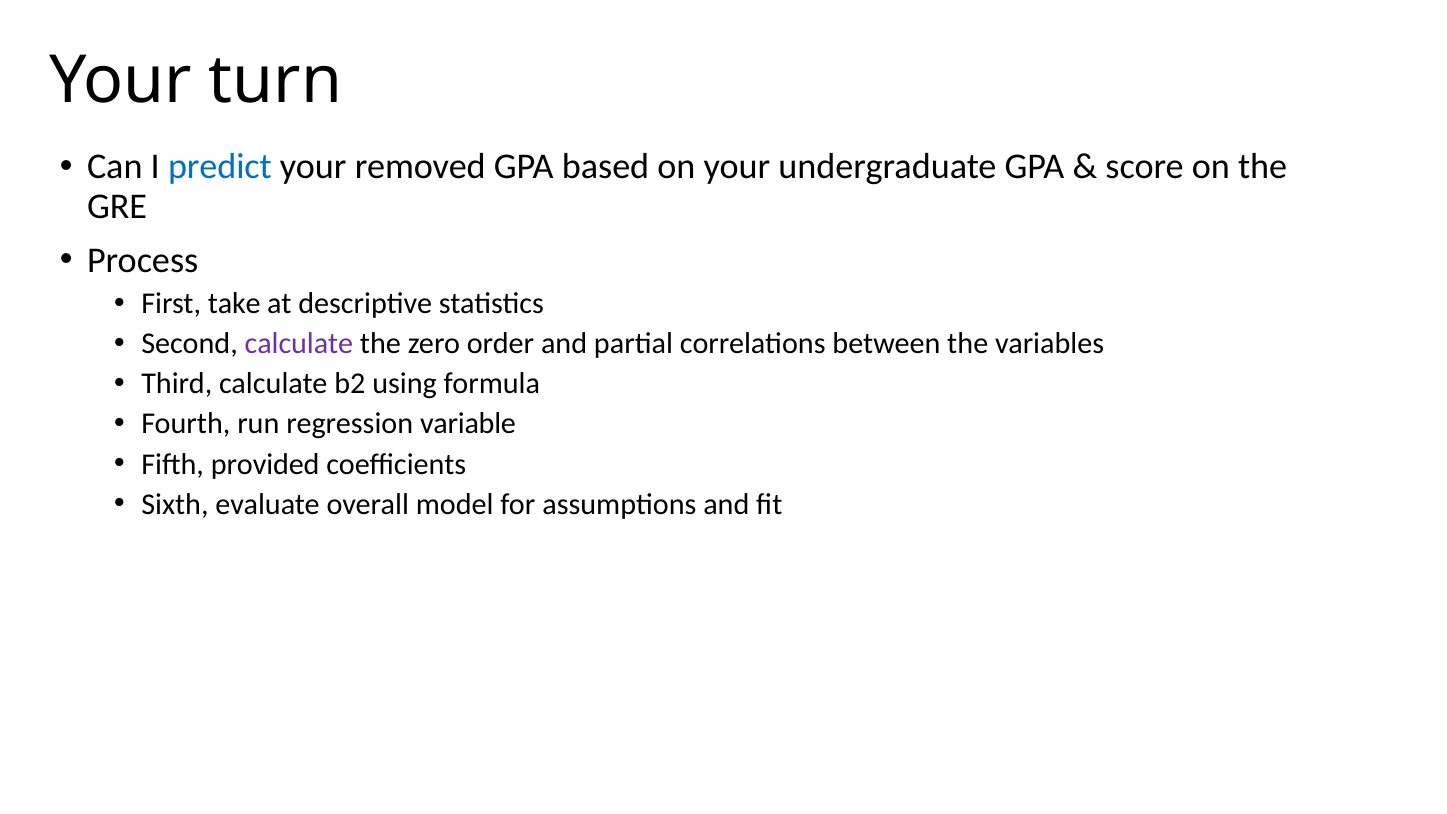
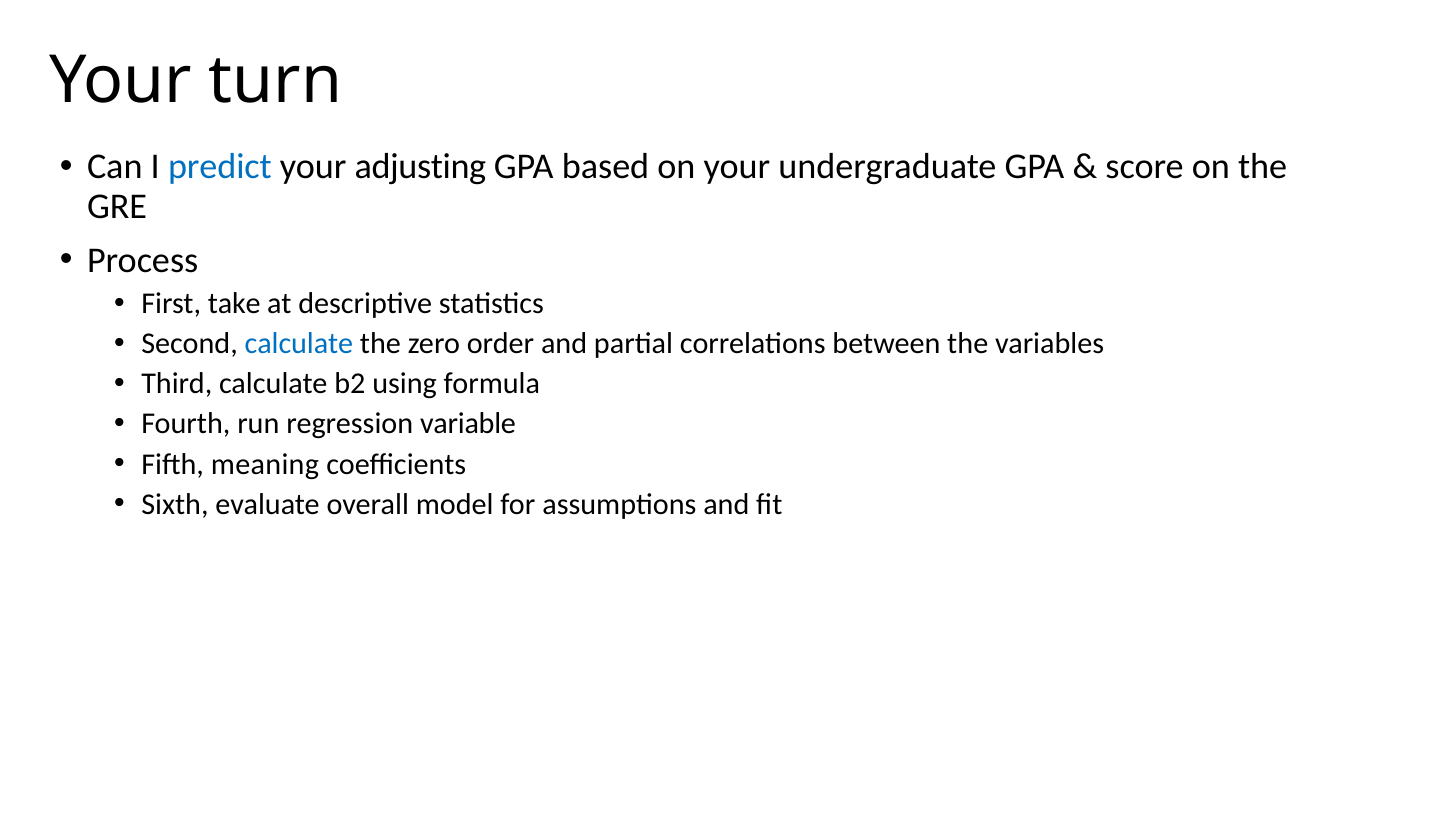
removed: removed -> adjusting
calculate at (299, 344) colour: purple -> blue
provided: provided -> meaning
